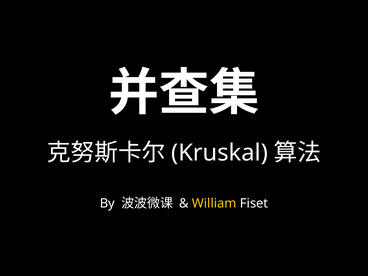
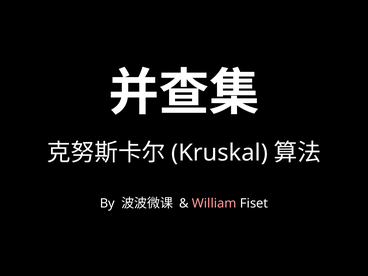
William colour: yellow -> pink
